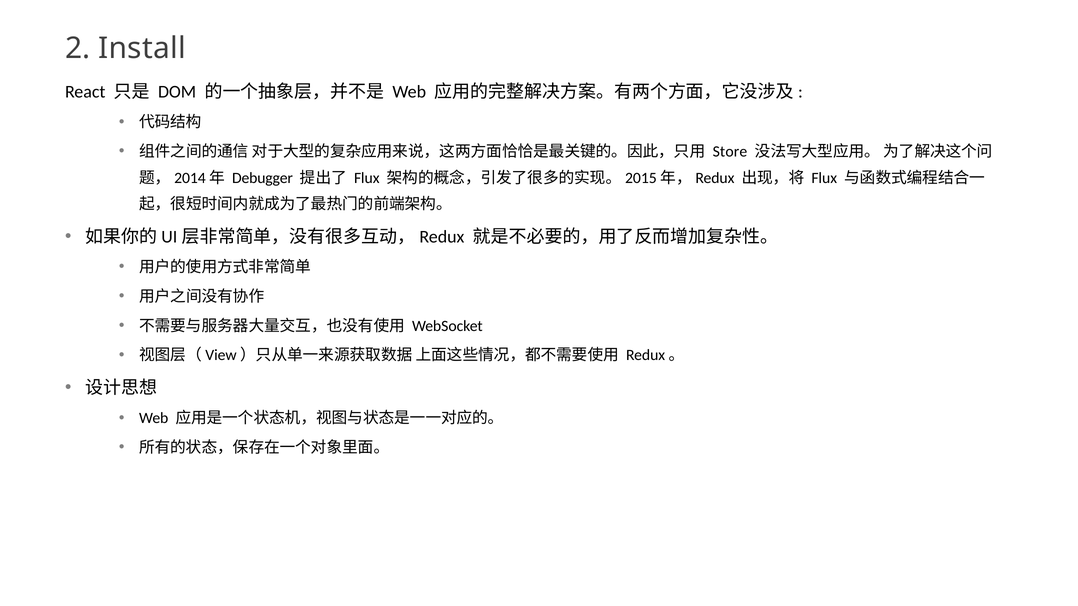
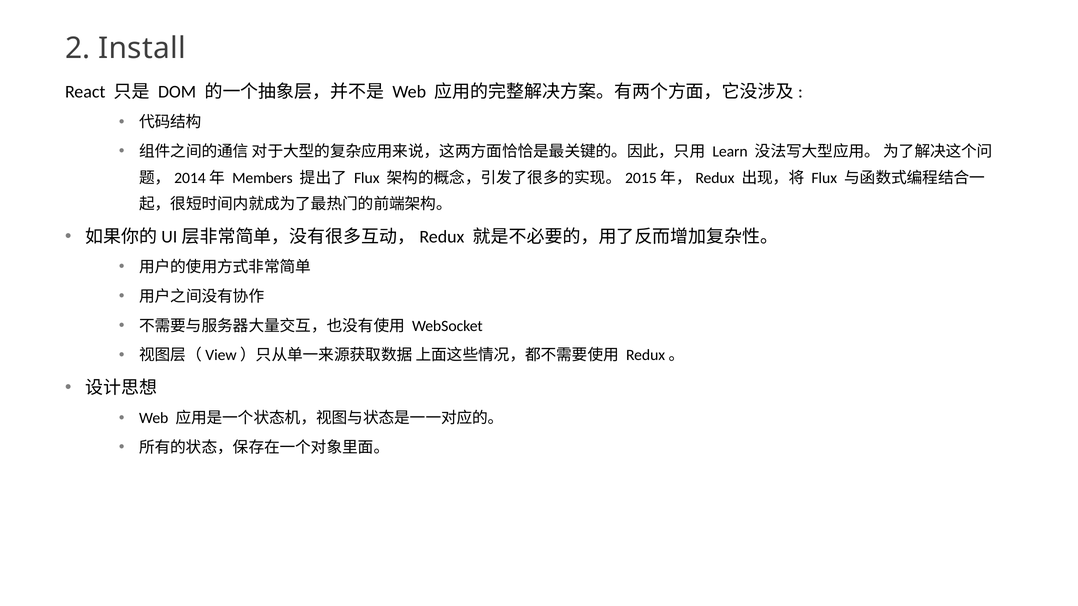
Store: Store -> Learn
Debugger: Debugger -> Members
